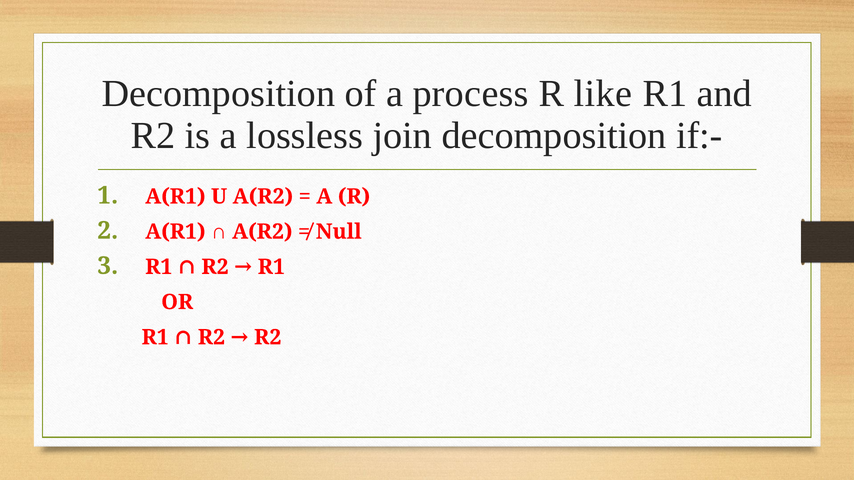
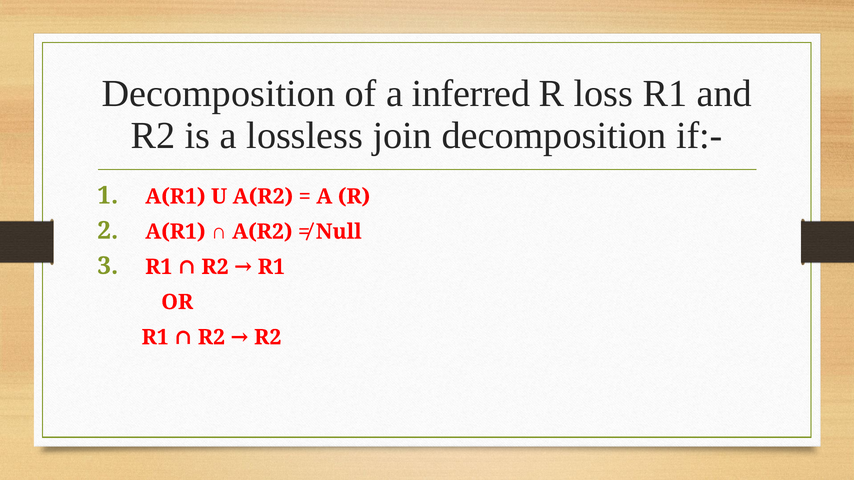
process: process -> inferred
like: like -> loss
